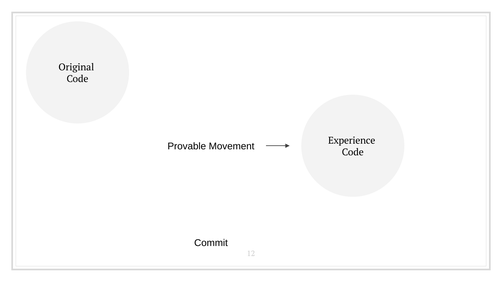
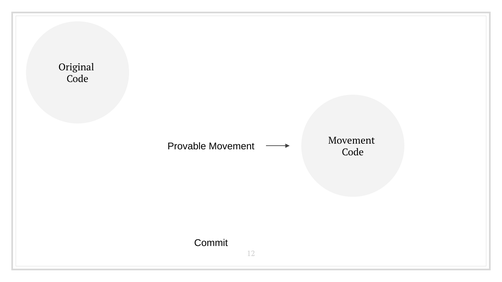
Experience at (352, 141): Experience -> Movement
